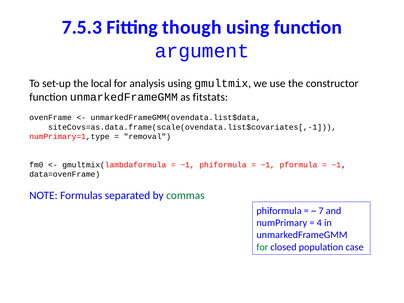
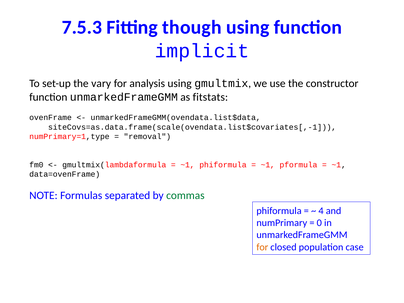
argument: argument -> implicit
local: local -> vary
7: 7 -> 4
4: 4 -> 0
for at (262, 247) colour: green -> orange
